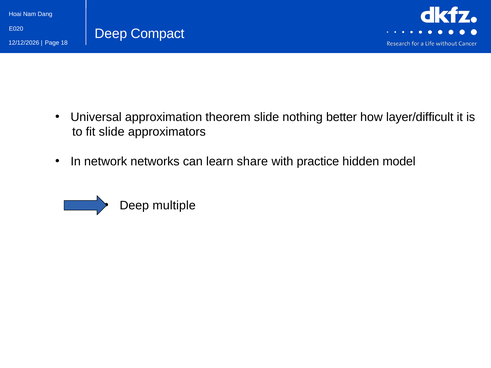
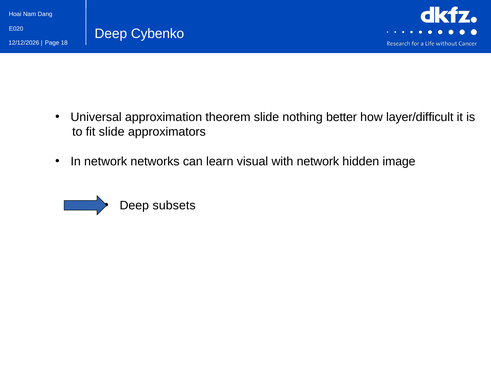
Compact: Compact -> Cybenko
share: share -> visual
with practice: practice -> network
model: model -> image
multiple: multiple -> subsets
